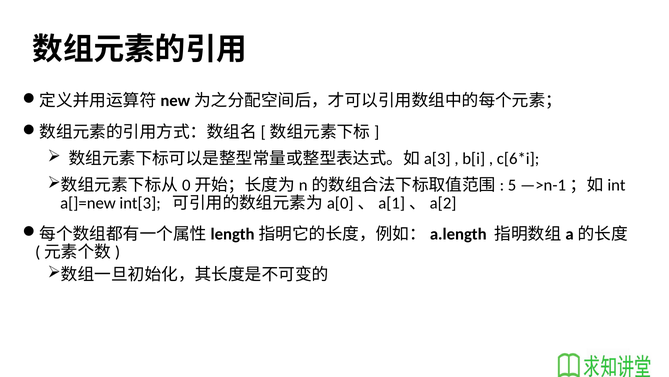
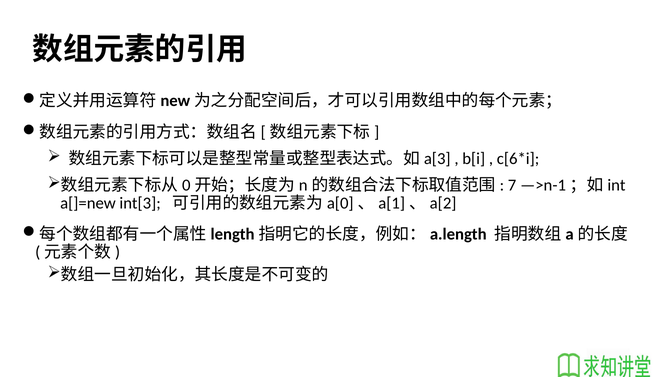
5: 5 -> 7
